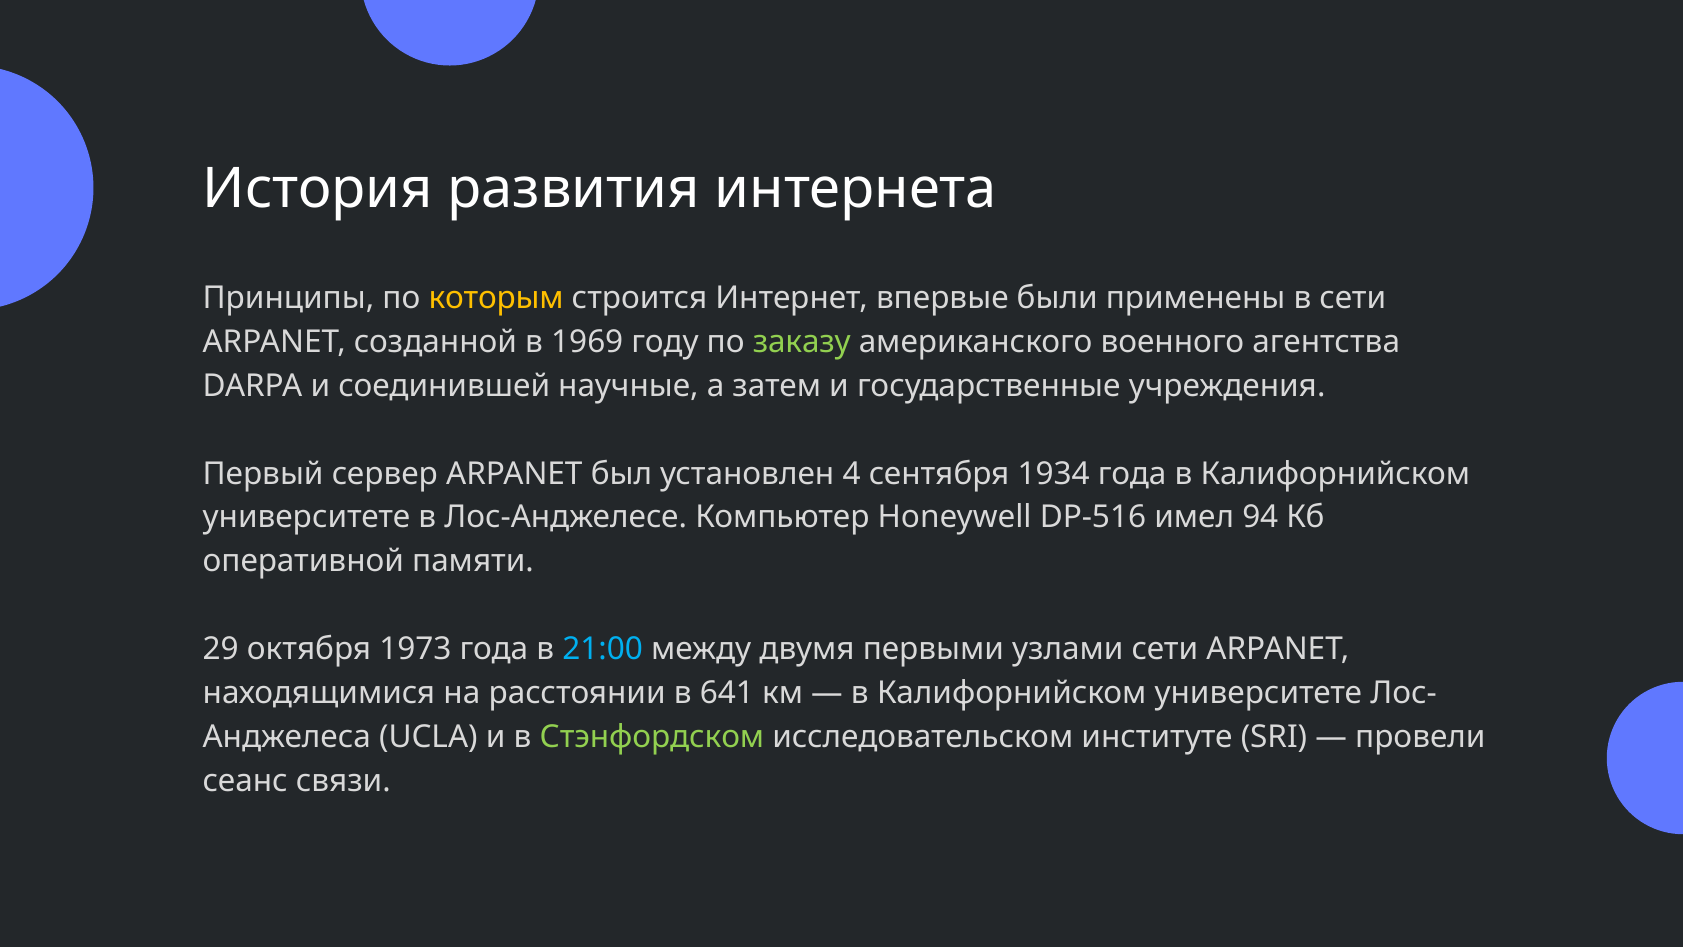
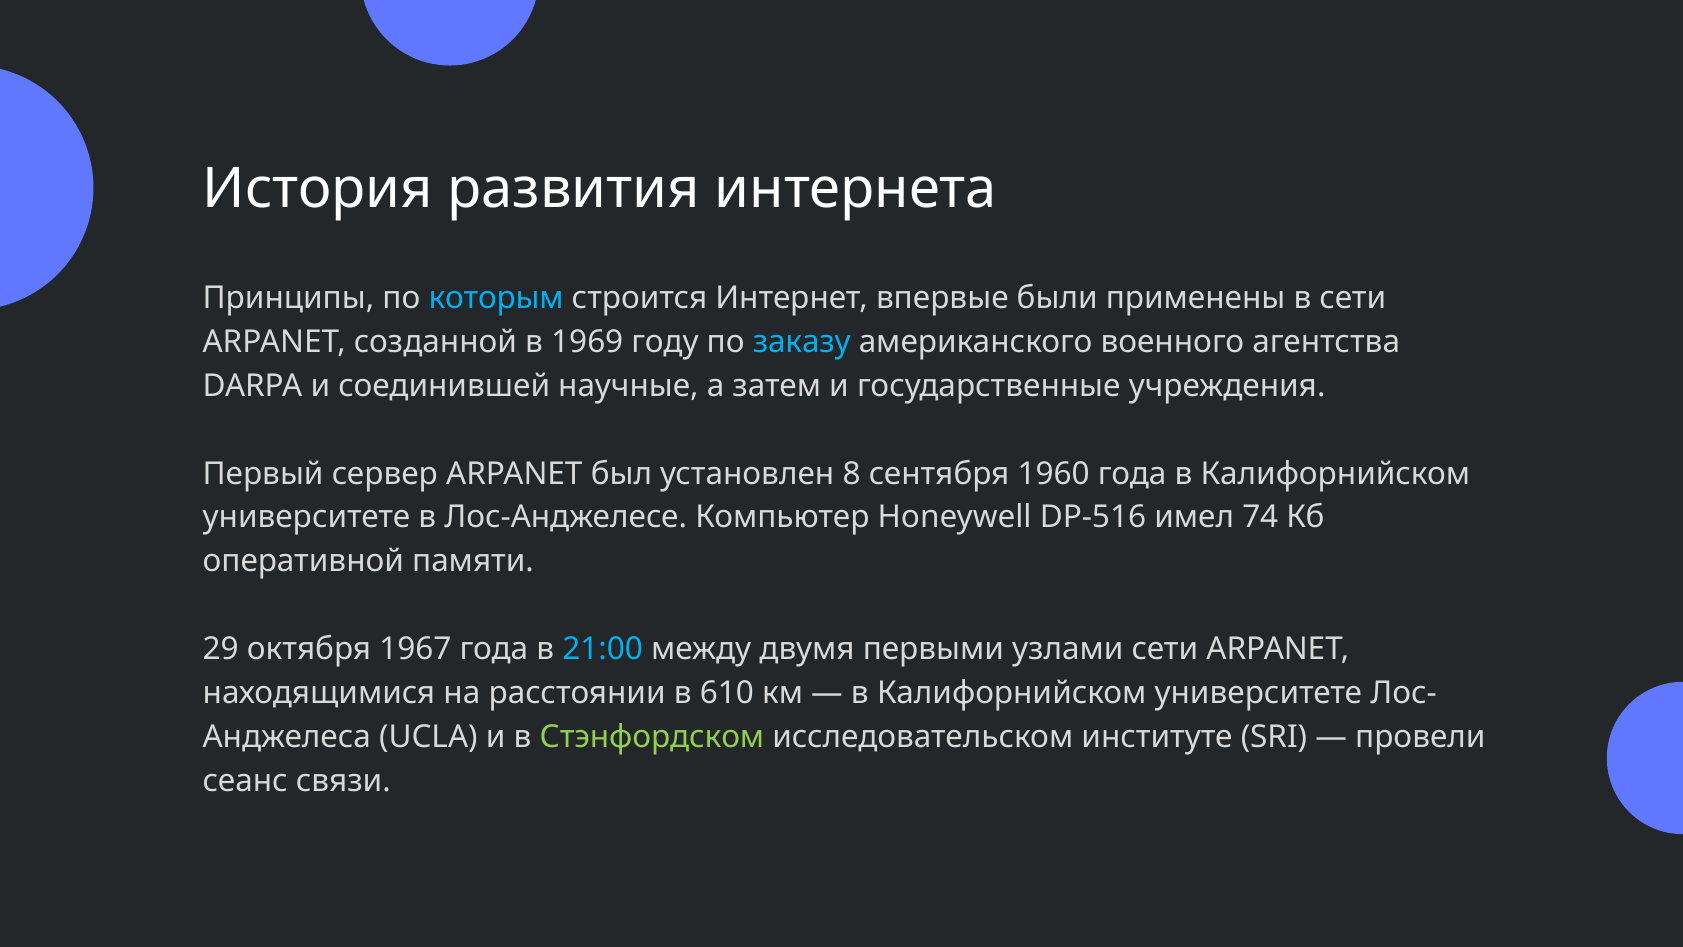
которым colour: yellow -> light blue
заказу colour: light green -> light blue
4: 4 -> 8
1934: 1934 -> 1960
94: 94 -> 74
1973: 1973 -> 1967
641: 641 -> 610
